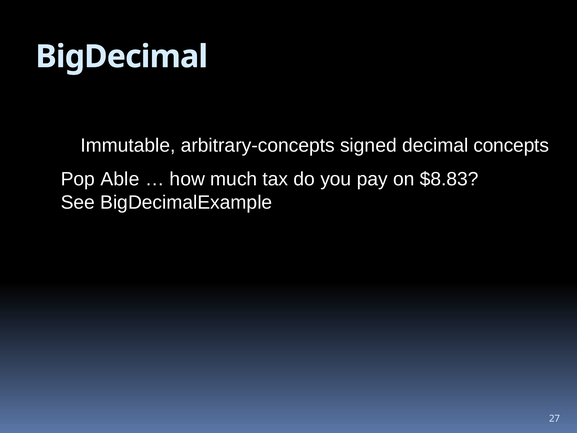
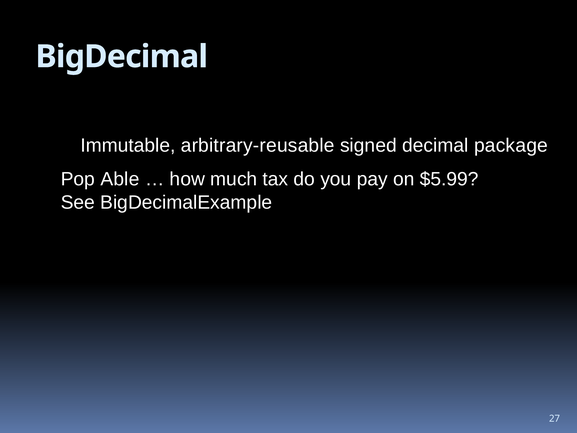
arbitrary-concepts: arbitrary-concepts -> arbitrary-reusable
concepts: concepts -> package
$8.83: $8.83 -> $5.99
